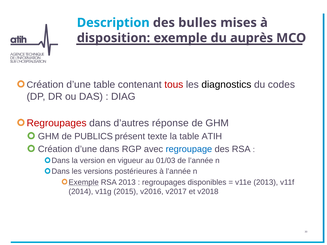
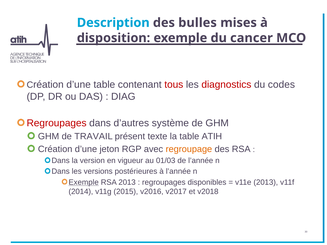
auprès: auprès -> cancer
diagnostics colour: black -> red
réponse: réponse -> système
PUBLICS: PUBLICS -> TRAVAIL
d’une dans: dans -> jeton
regroupage colour: blue -> orange
